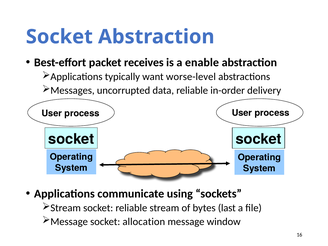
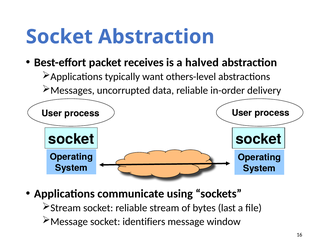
enable: enable -> halved
worse-level: worse-level -> others-level
allocation: allocation -> identifiers
